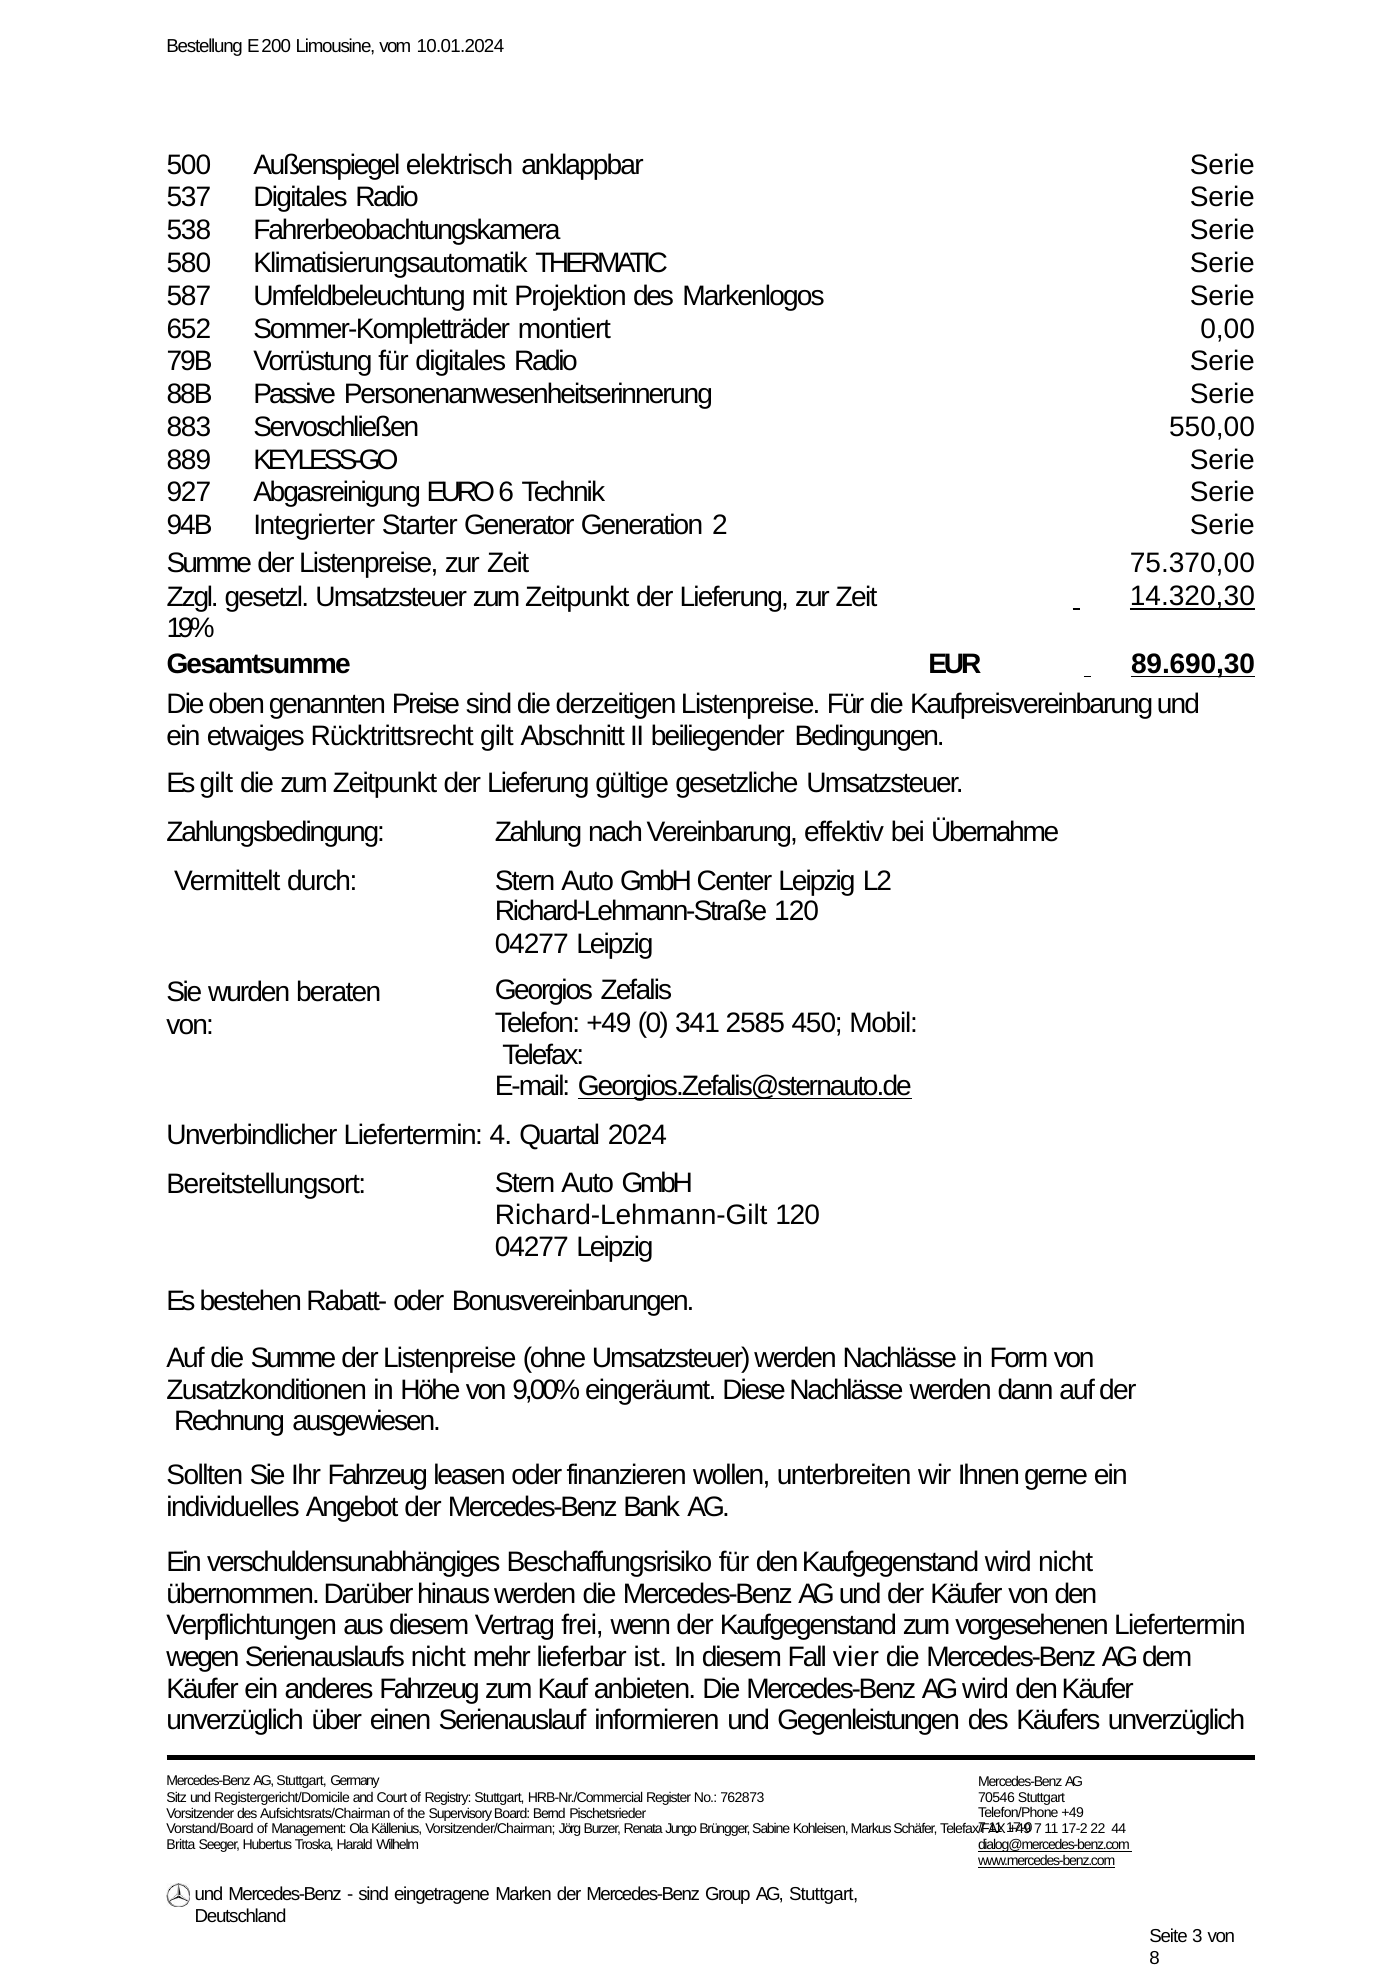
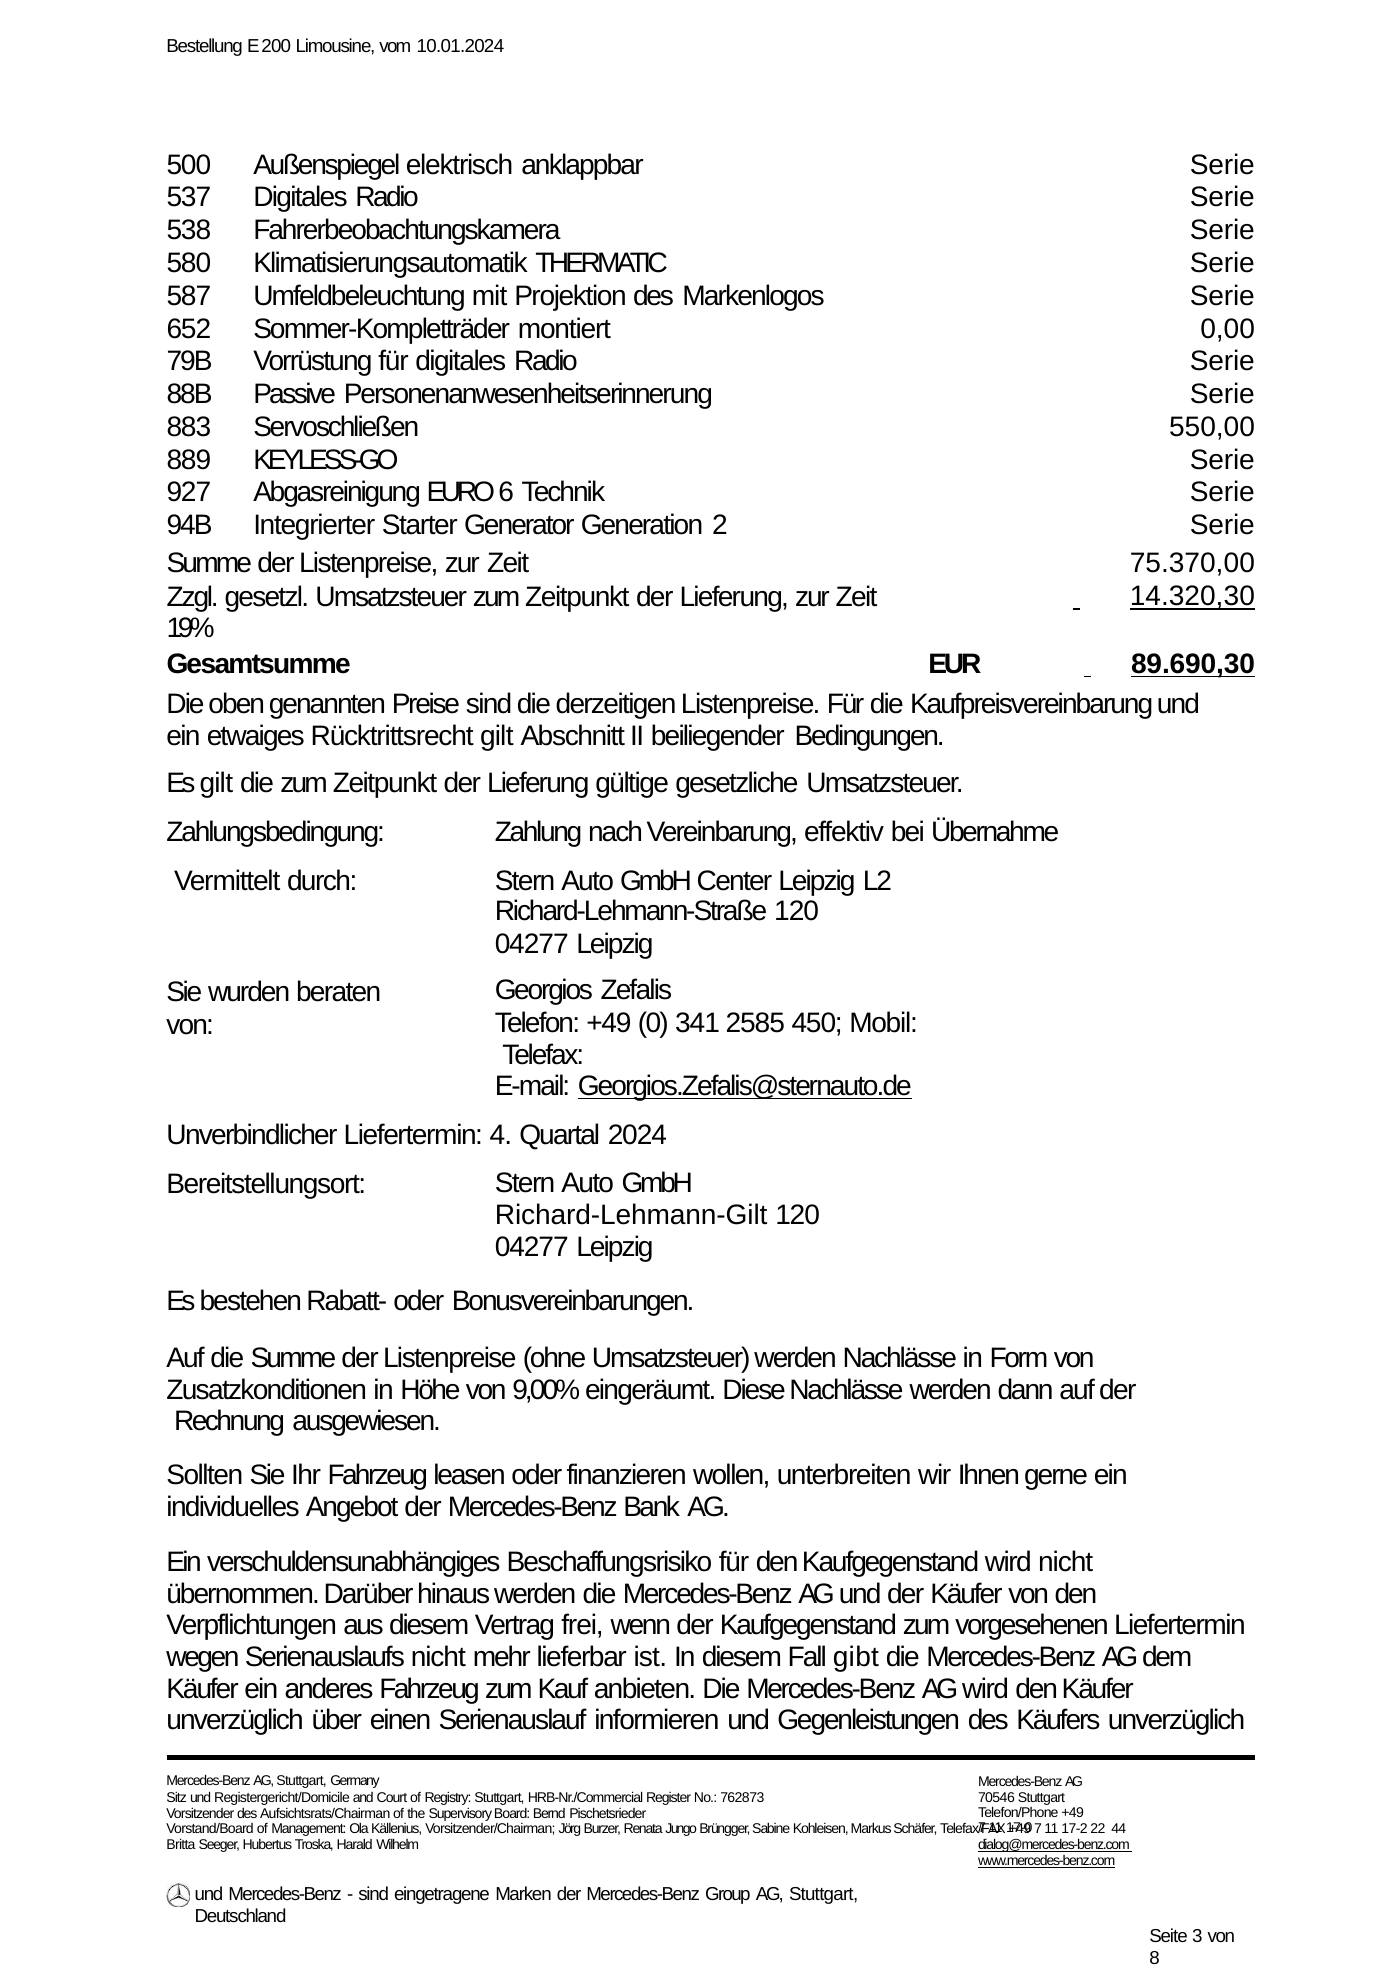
vier: vier -> gibt
